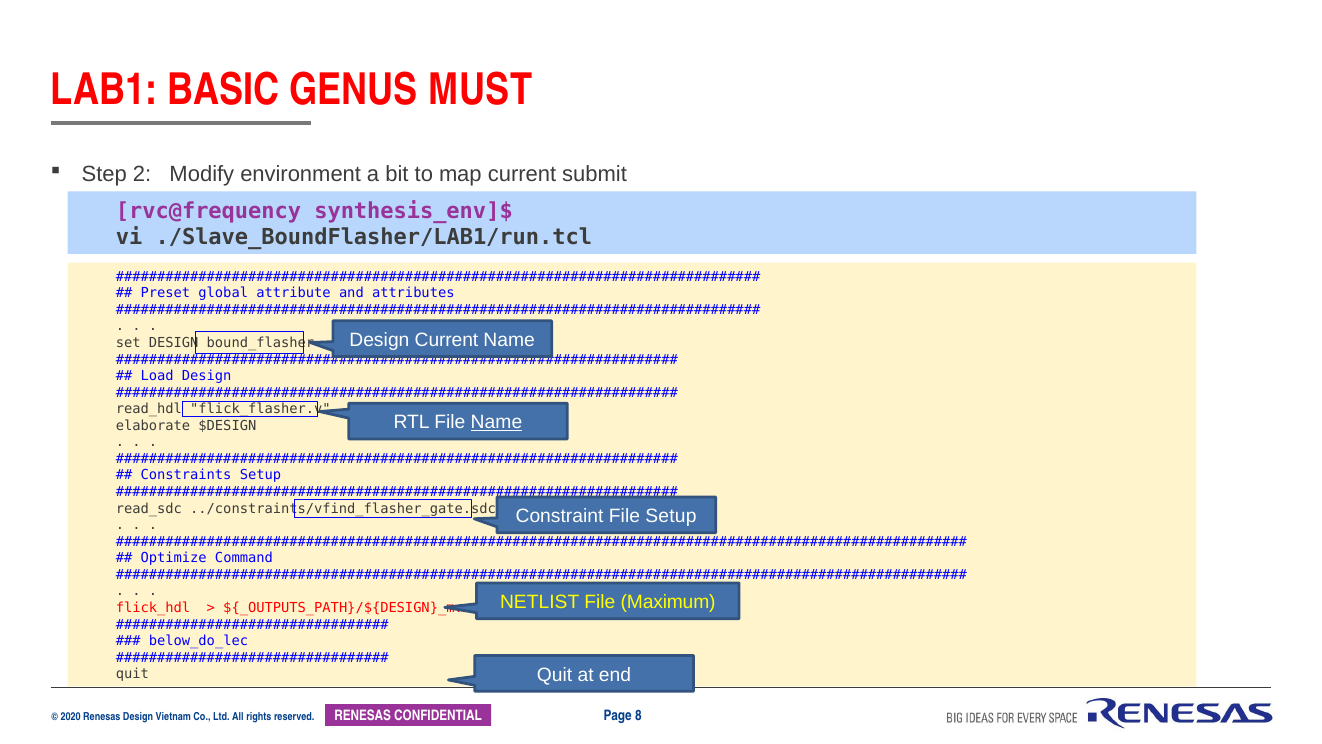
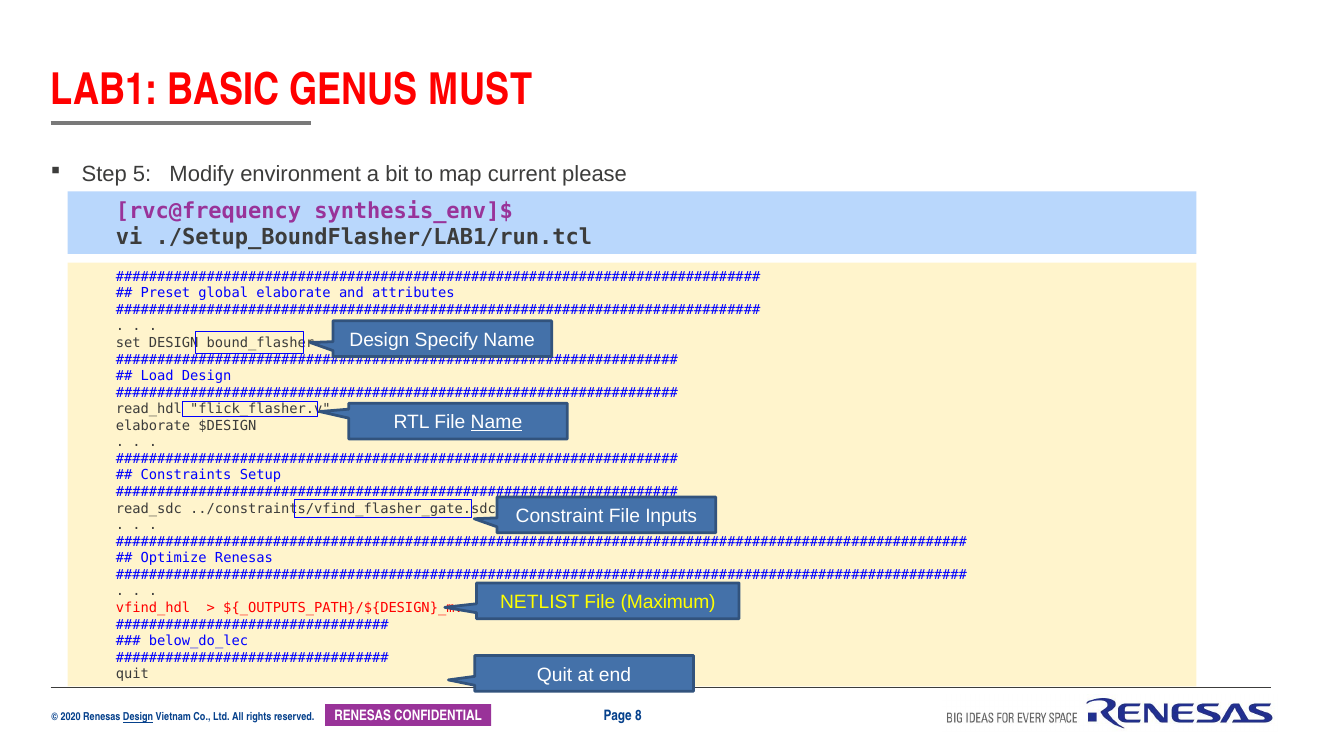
2: 2 -> 5
submit: submit -> please
./Slave_BoundFlasher/LAB1/run.tcl: ./Slave_BoundFlasher/LAB1/run.tcl -> ./Setup_BoundFlasher/LAB1/run.tcl
global attribute: attribute -> elaborate
Design Current: Current -> Specify
File Setup: Setup -> Inputs
Optimize Command: Command -> Renesas
flick_hdl: flick_hdl -> vfind_hdl
Design at (138, 717) underline: none -> present
